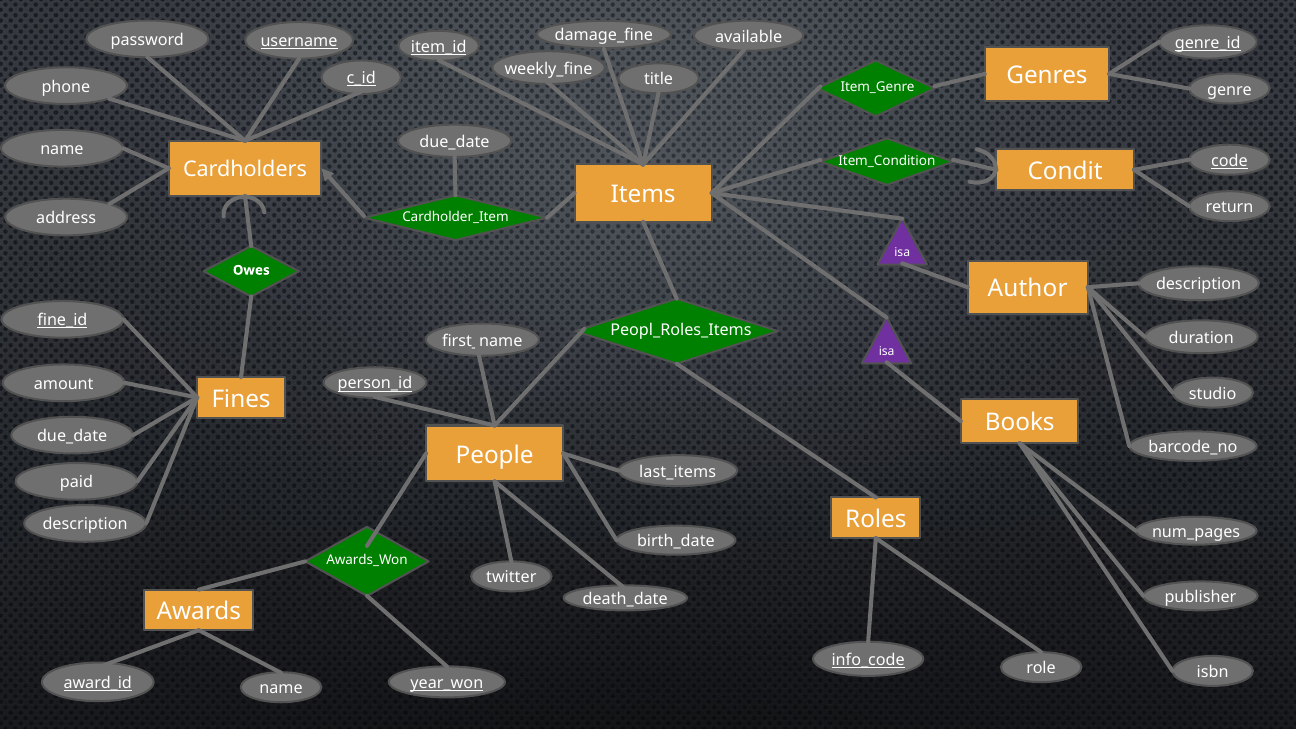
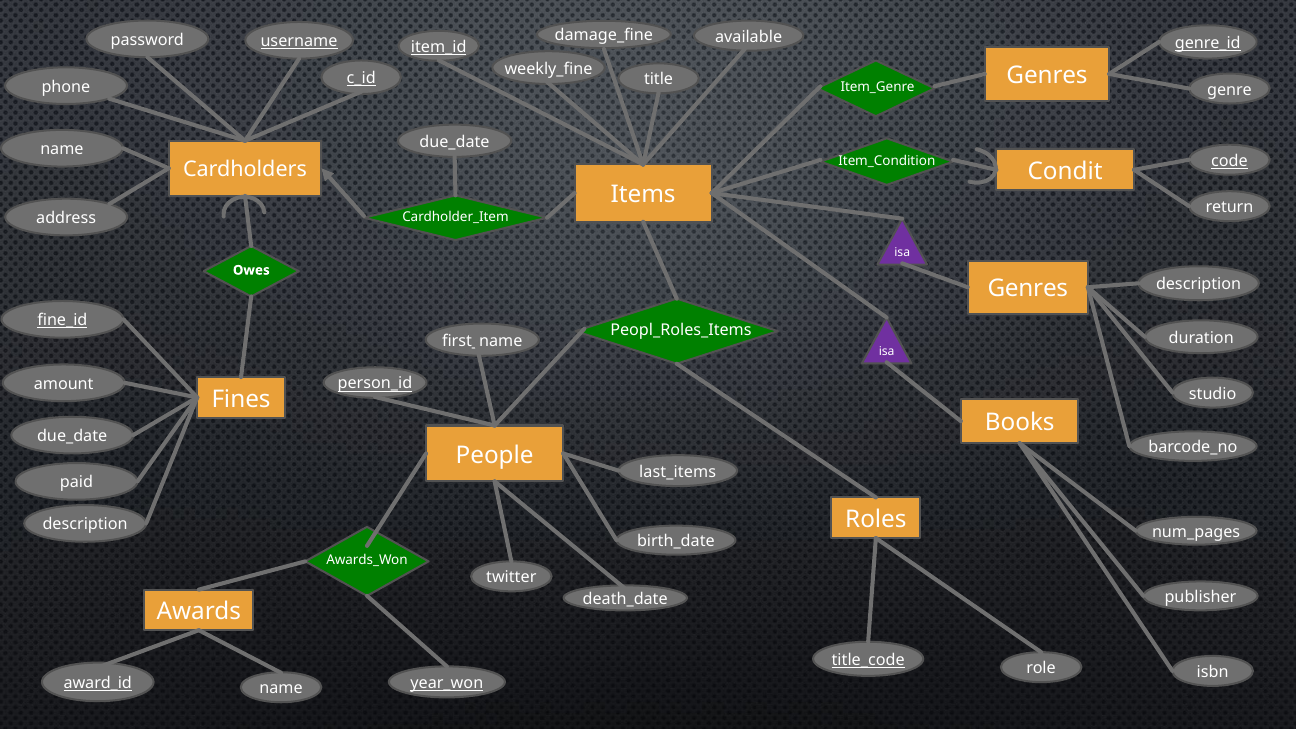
Author at (1028, 289): Author -> Genres
info_code: info_code -> title_code
